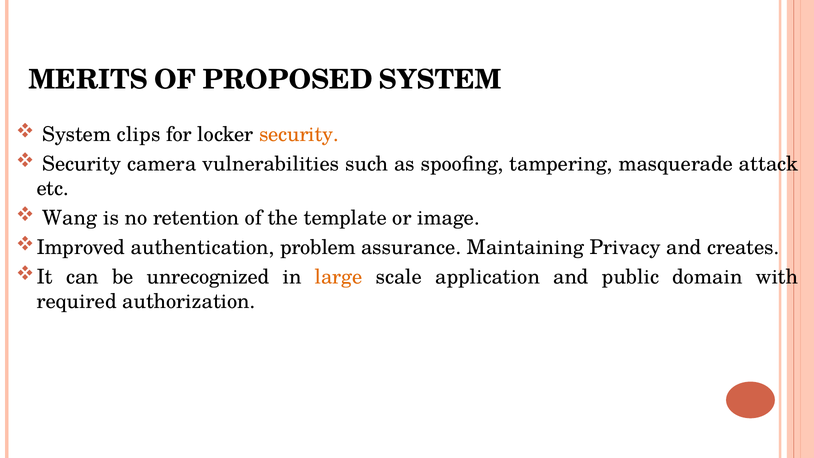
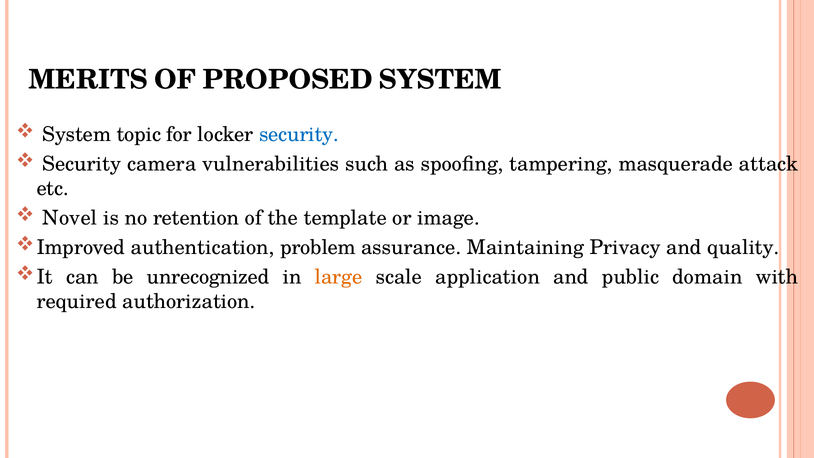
clips: clips -> topic
security at (299, 134) colour: orange -> blue
Wang: Wang -> Novel
creates: creates -> quality
